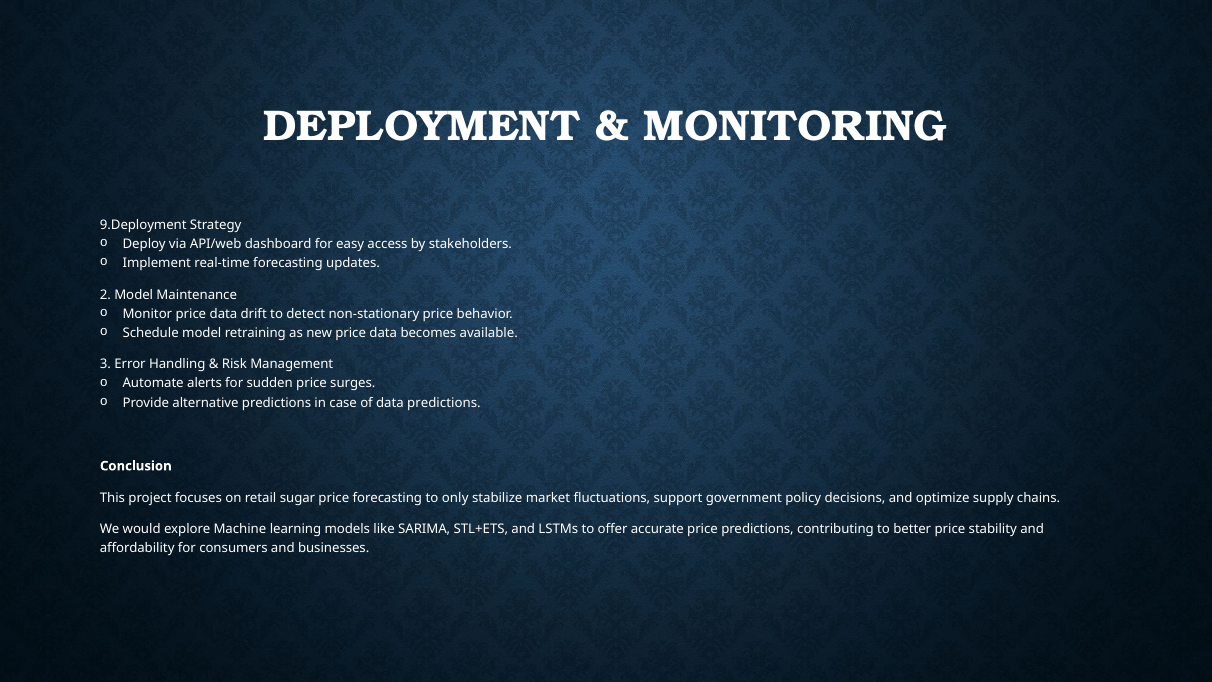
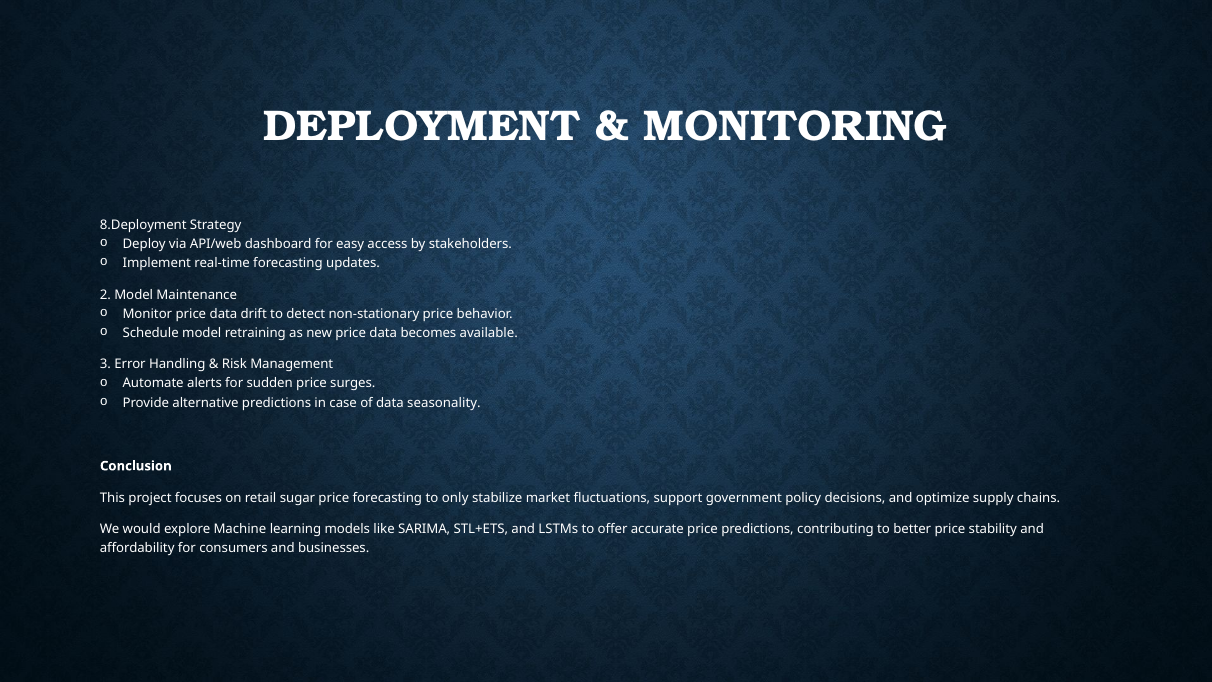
9.Deployment: 9.Deployment -> 8.Deployment
data predictions: predictions -> seasonality
